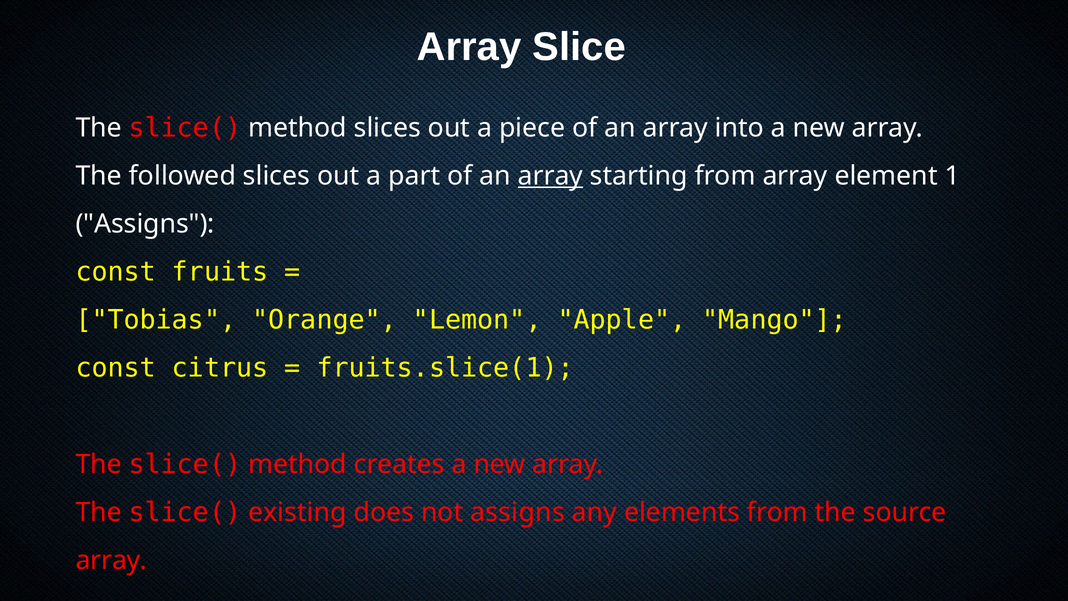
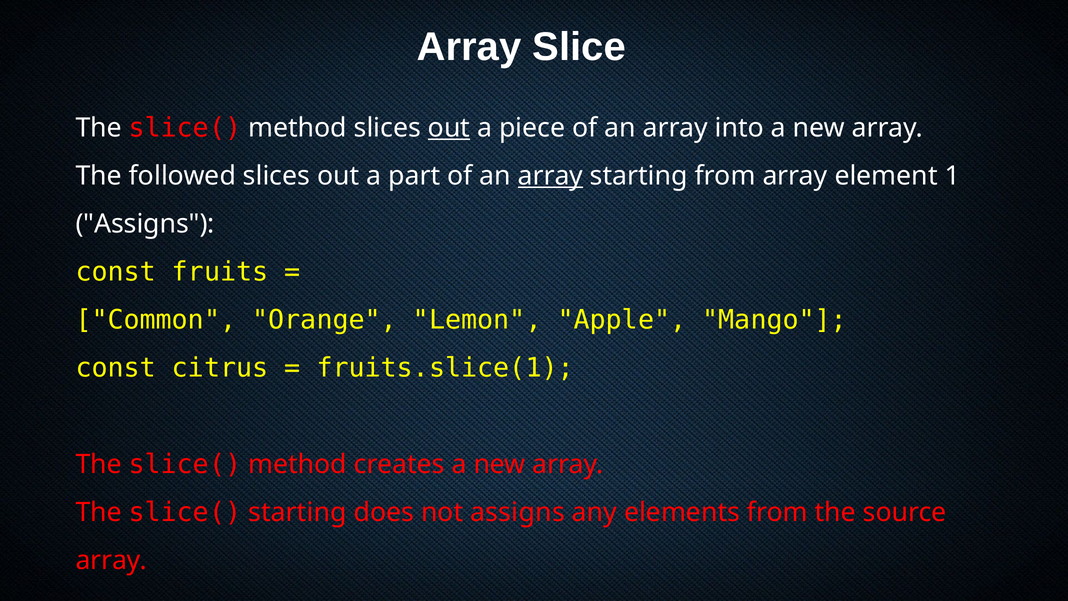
out at (449, 128) underline: none -> present
Tobias: Tobias -> Common
slice( existing: existing -> starting
